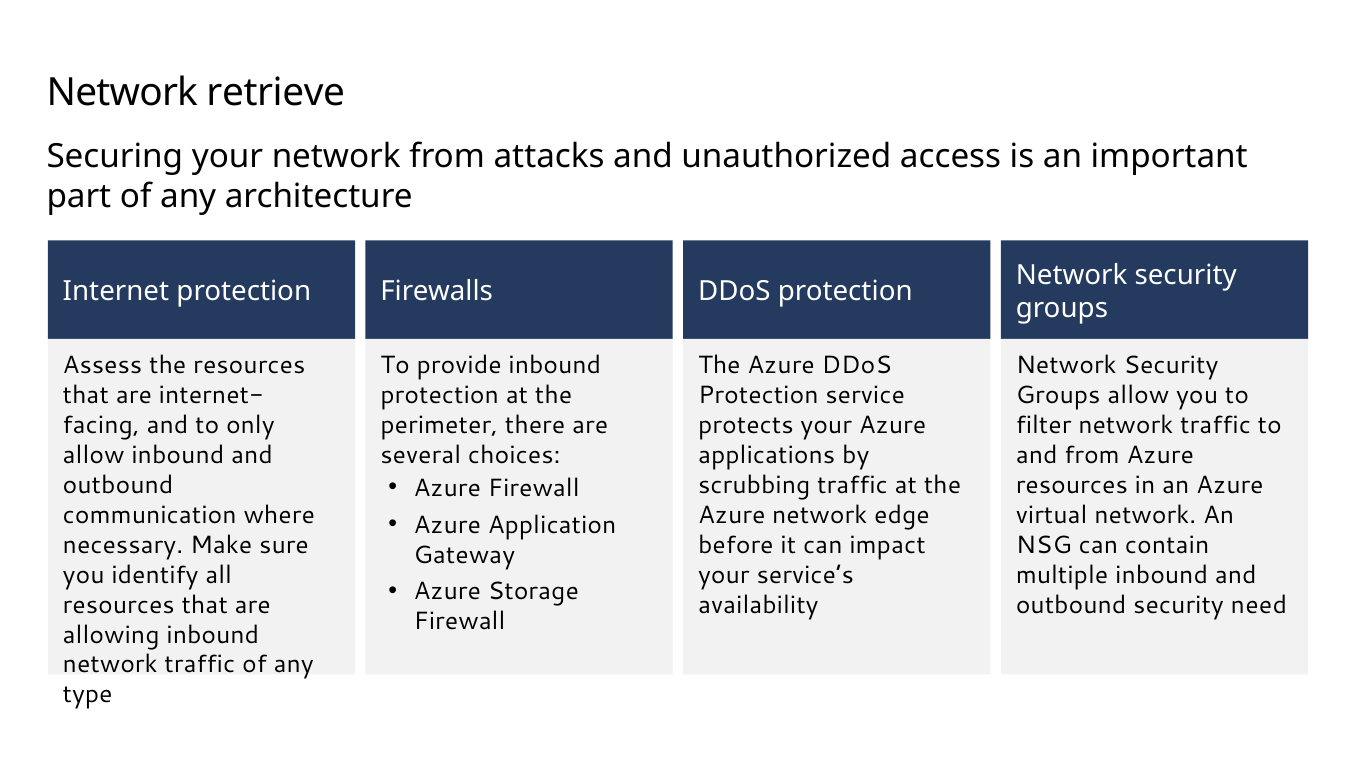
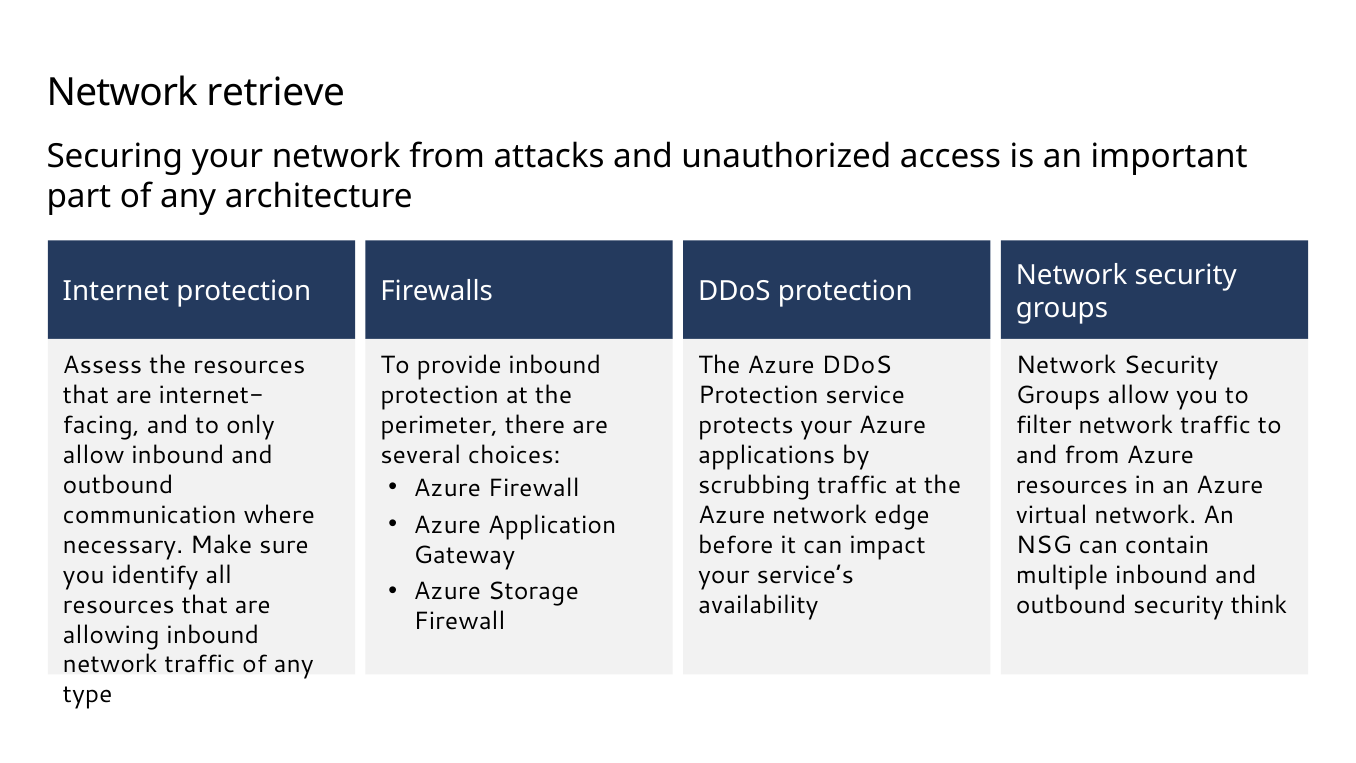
need: need -> think
